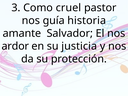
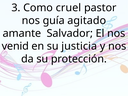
historia: historia -> agitado
ardor: ardor -> venid
